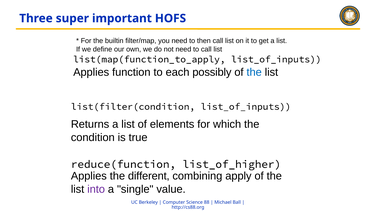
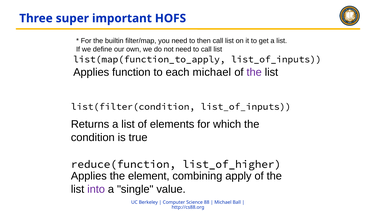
each possibly: possibly -> michael
the at (254, 72) colour: blue -> purple
different: different -> element
